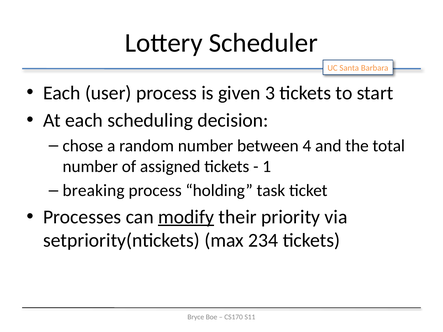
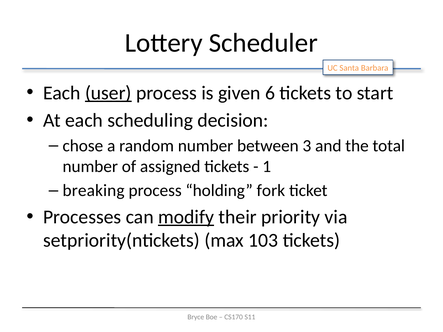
user underline: none -> present
3: 3 -> 6
4: 4 -> 3
task: task -> fork
234: 234 -> 103
